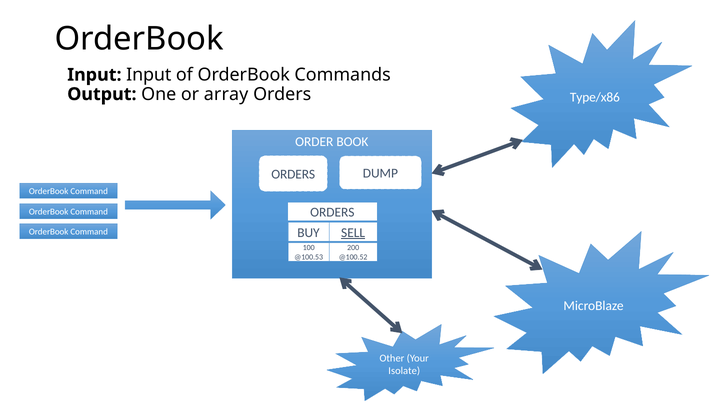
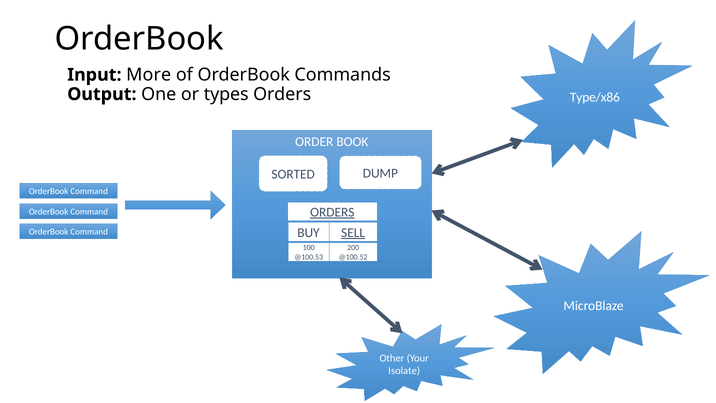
Input Input: Input -> More
array: array -> types
ORDERS at (293, 174): ORDERS -> SORTED
ORDERS at (332, 212) underline: none -> present
